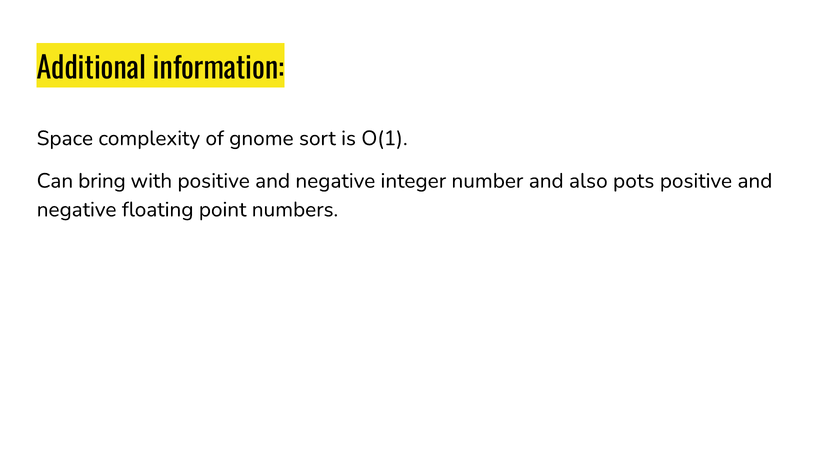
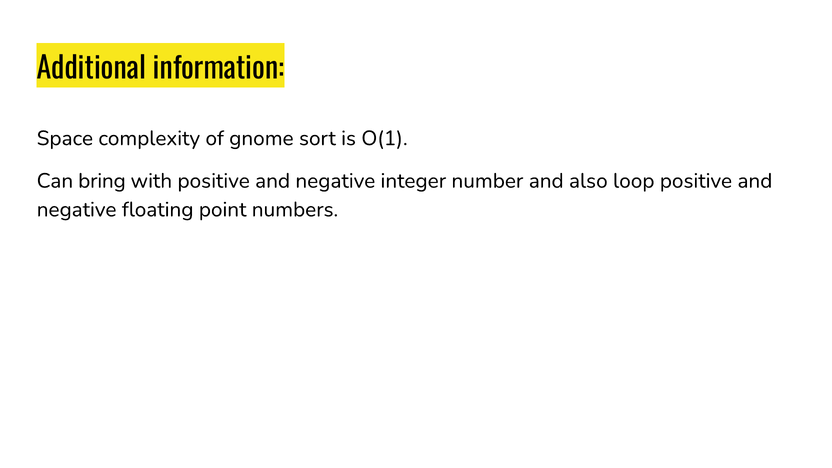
pots: pots -> loop
